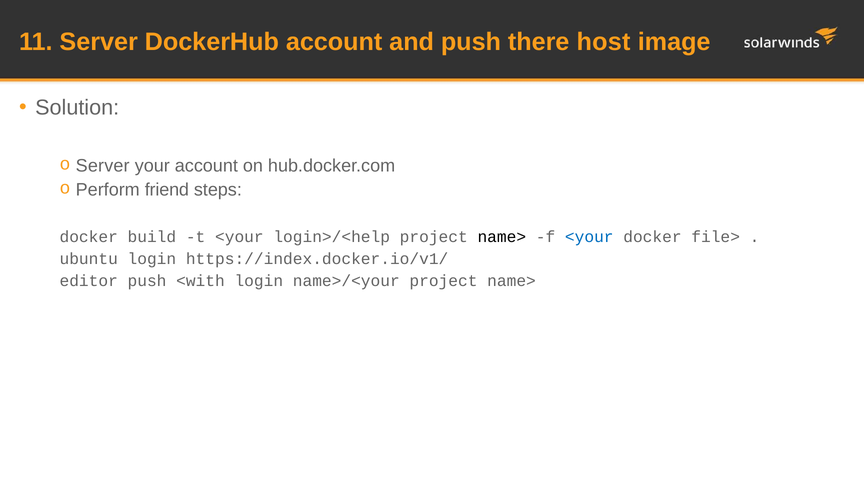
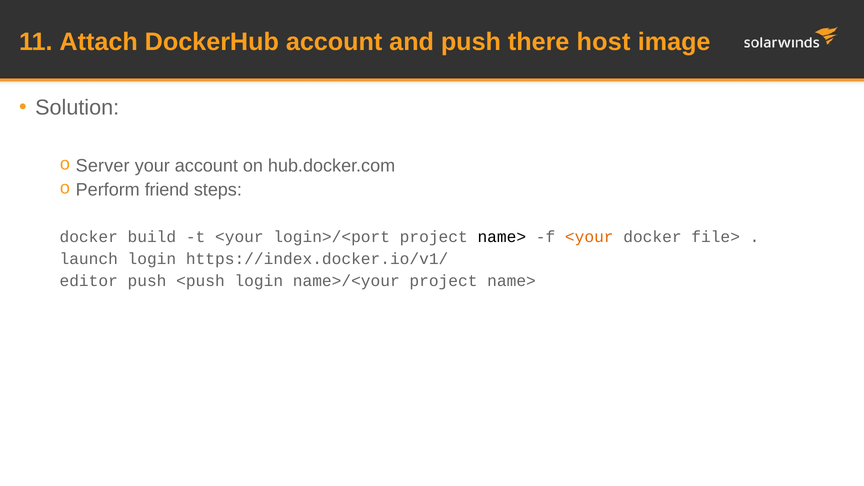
11 Server: Server -> Attach
login>/<help: login>/<help -> login>/<port
<your at (589, 237) colour: blue -> orange
ubuntu: ubuntu -> launch
<with: <with -> <push
